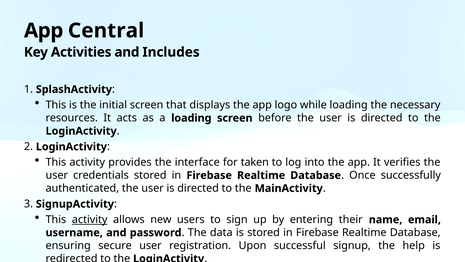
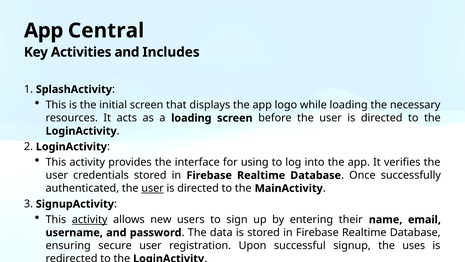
taken: taken -> using
user at (153, 188) underline: none -> present
help: help -> uses
